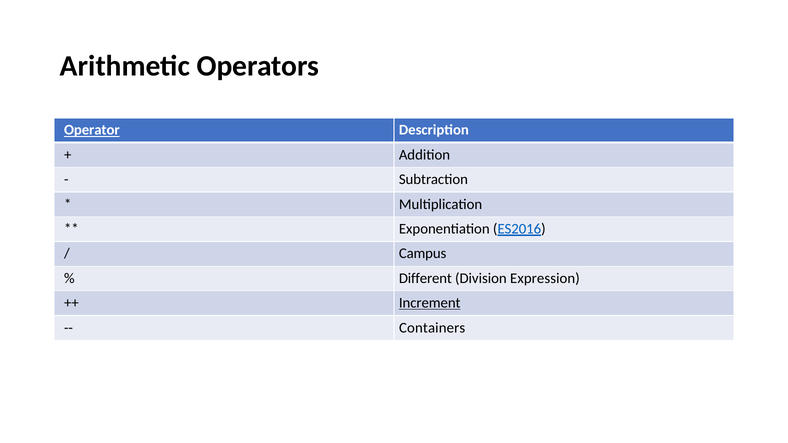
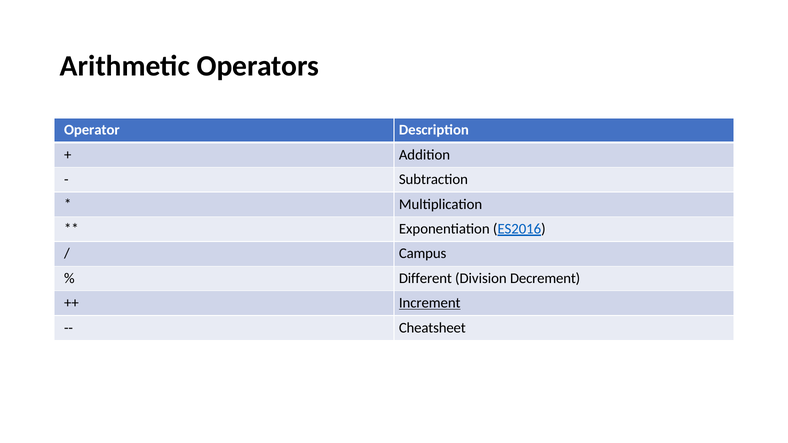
Operator underline: present -> none
Expression: Expression -> Decrement
Containers: Containers -> Cheatsheet
